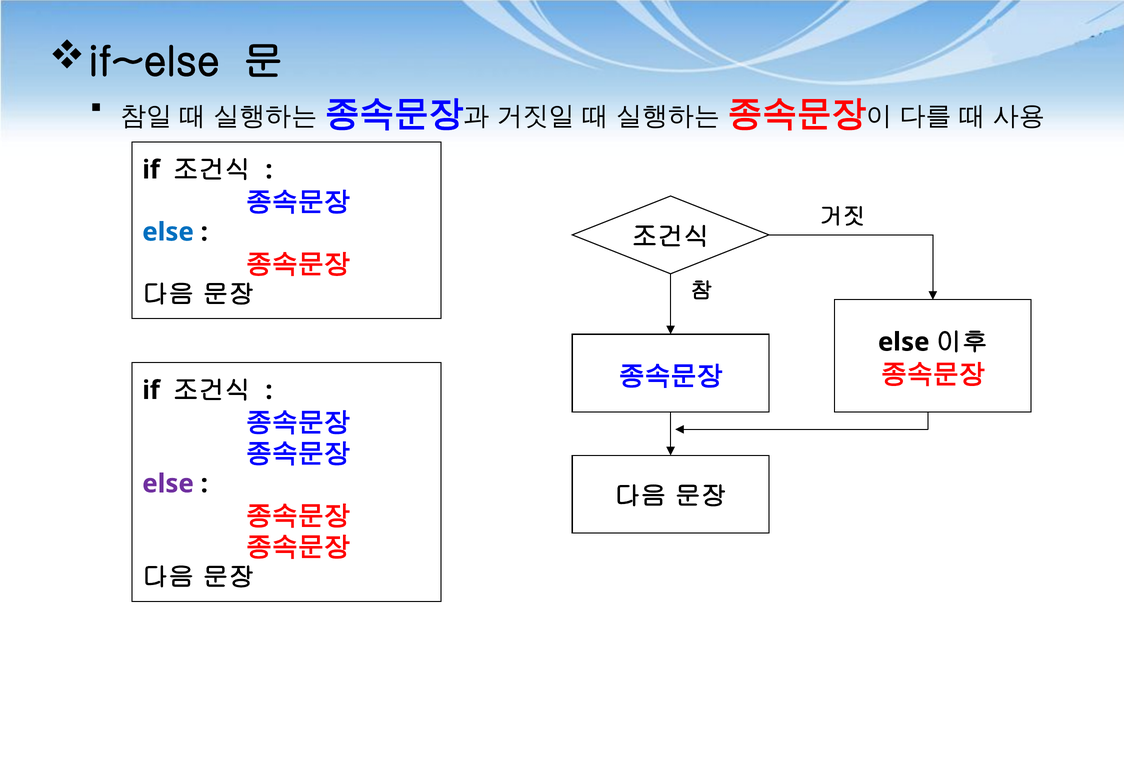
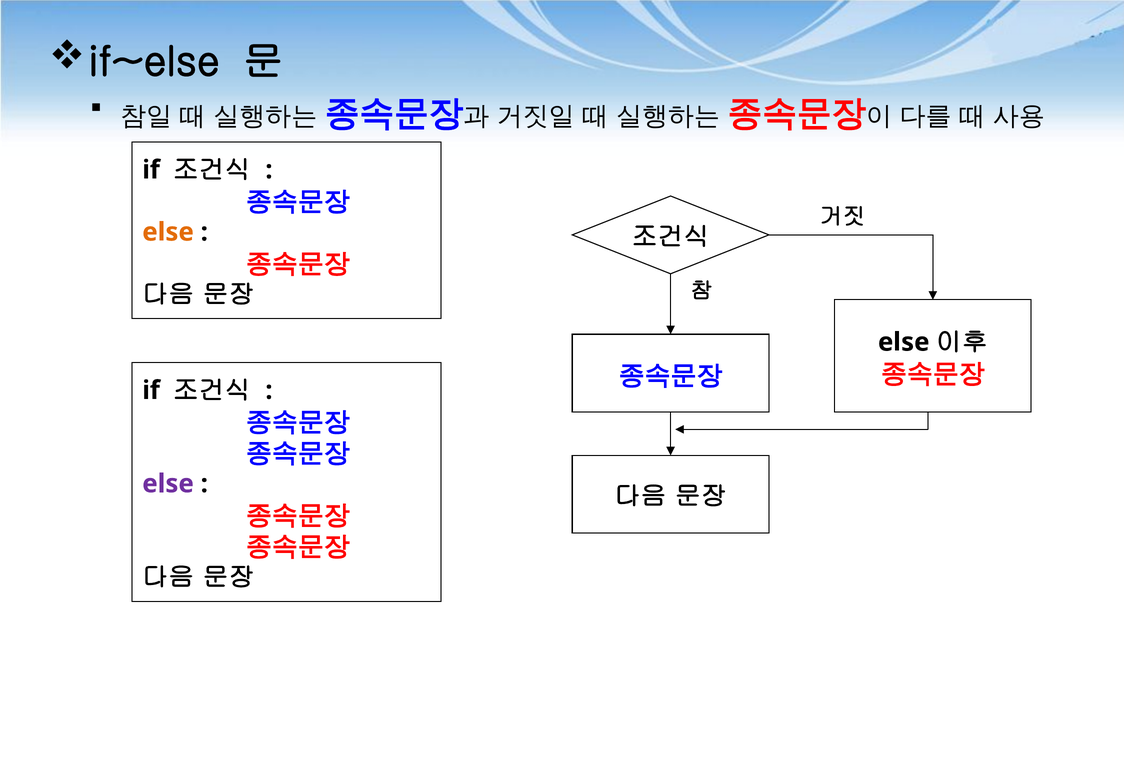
else at (168, 232) colour: blue -> orange
